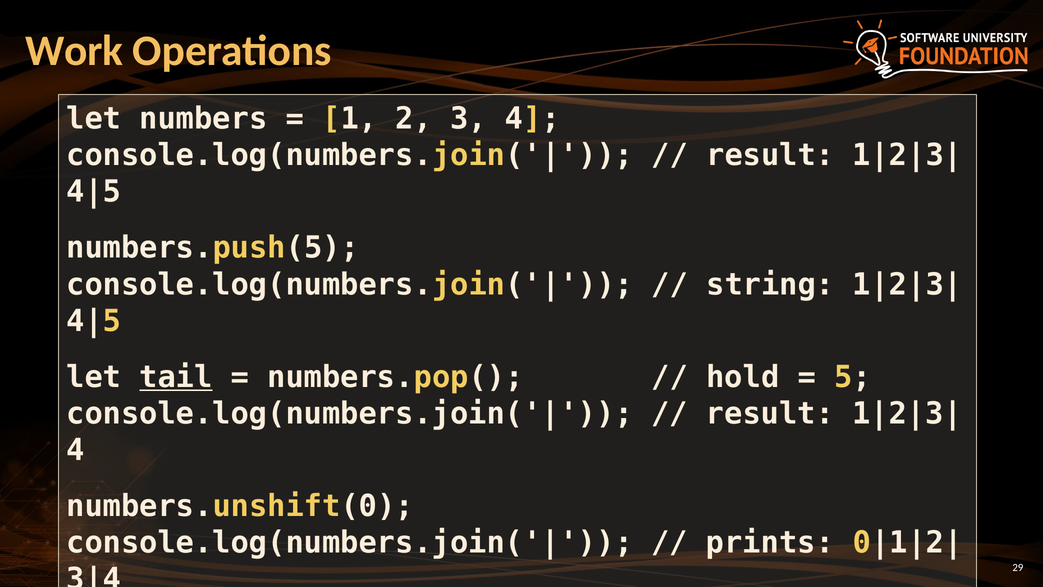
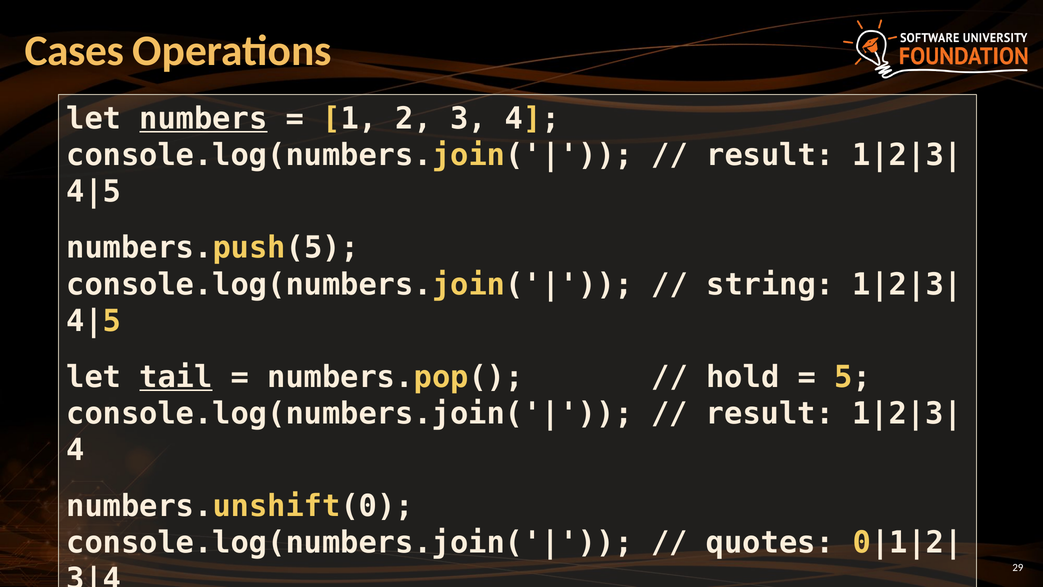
Work: Work -> Cases
numbers underline: none -> present
prints: prints -> quotes
